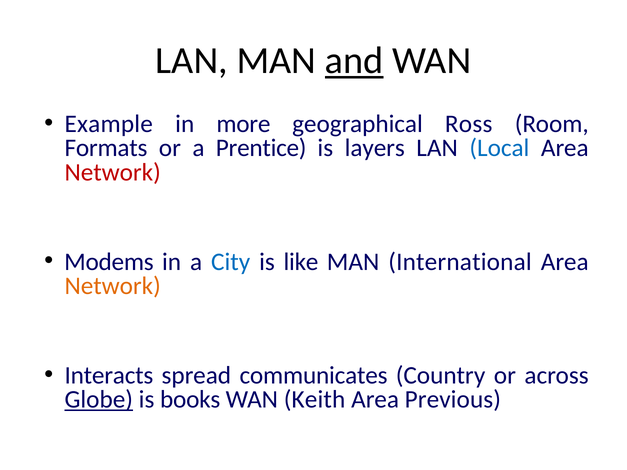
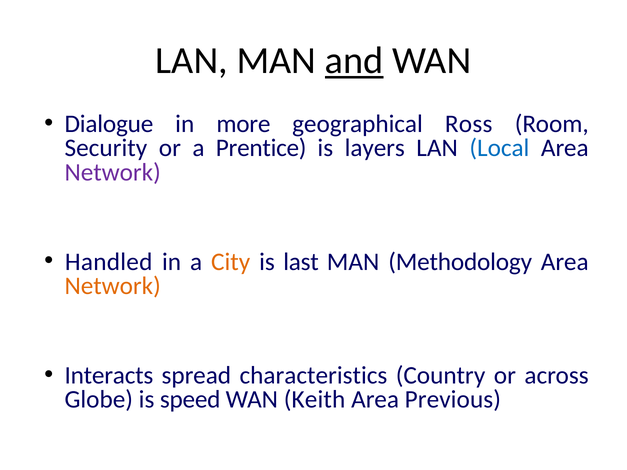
Example: Example -> Dialogue
Formats: Formats -> Security
Network at (113, 172) colour: red -> purple
Modems: Modems -> Handled
City colour: blue -> orange
like: like -> last
International: International -> Methodology
communicates: communicates -> characteristics
Globe underline: present -> none
books: books -> speed
